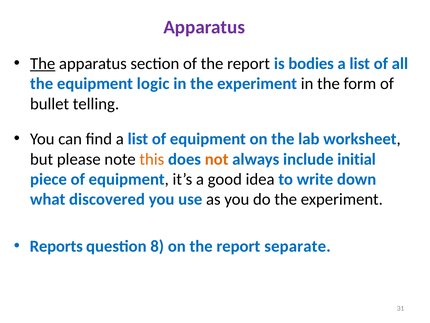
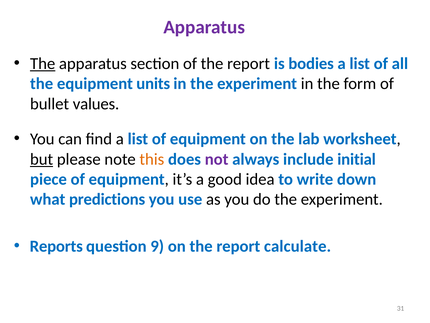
logic: logic -> units
telling: telling -> values
but underline: none -> present
not colour: orange -> purple
discovered: discovered -> predictions
8: 8 -> 9
separate: separate -> calculate
